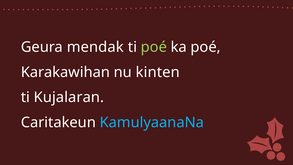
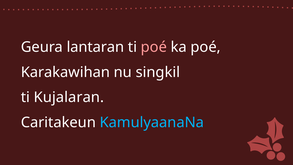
mendak: mendak -> lantaran
poé at (154, 47) colour: light green -> pink
kinten: kinten -> singkil
